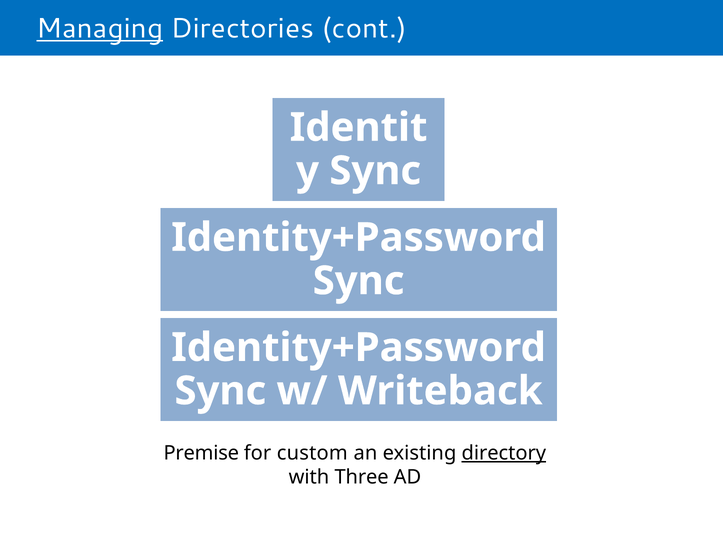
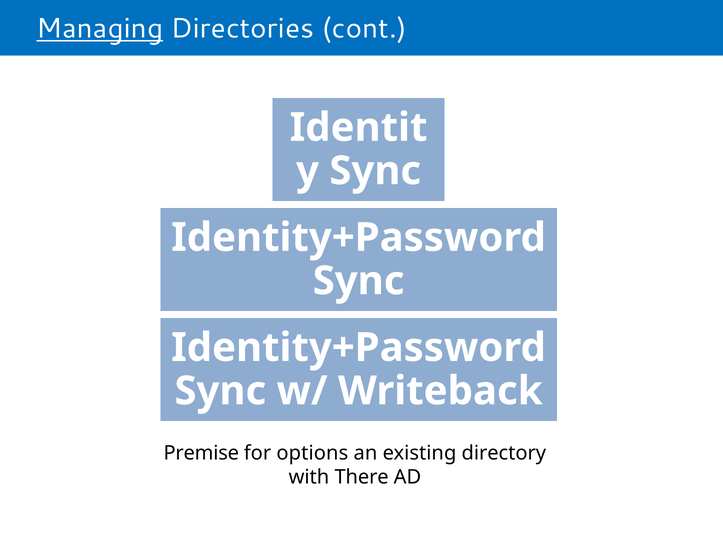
custom: custom -> options
directory underline: present -> none
Three: Three -> There
